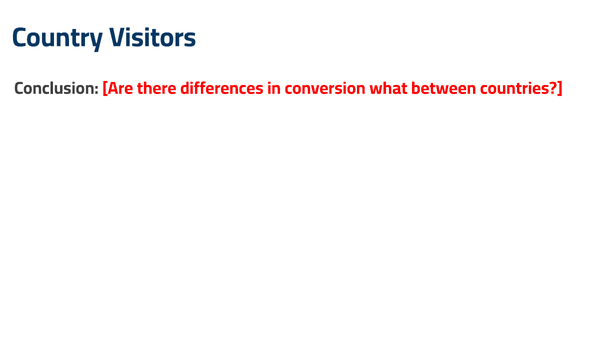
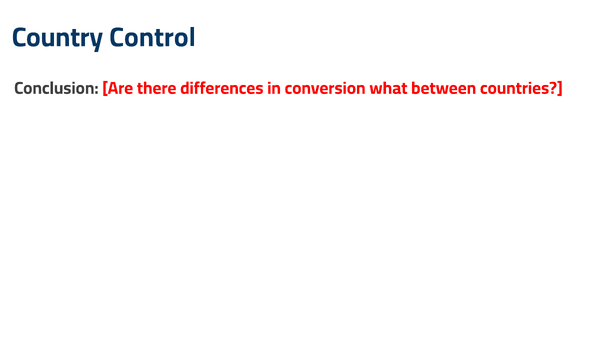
Visitors: Visitors -> Control
